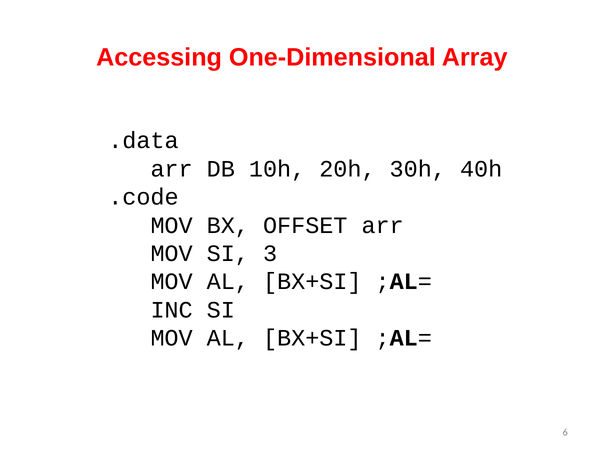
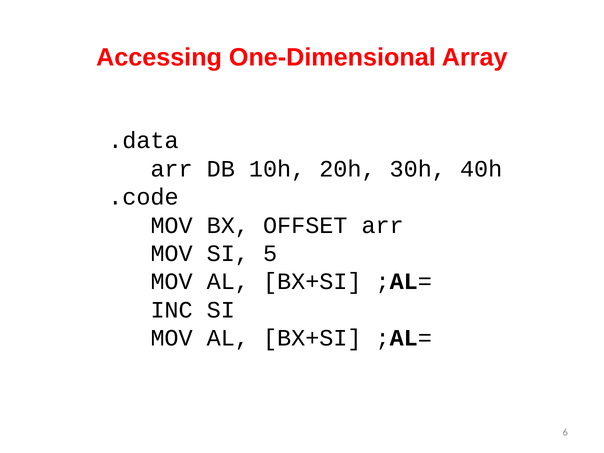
3: 3 -> 5
